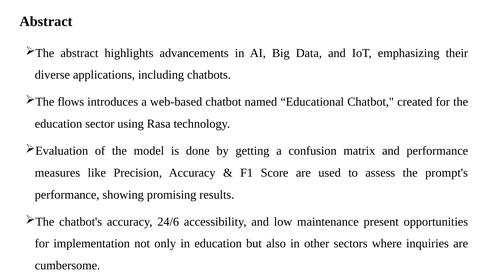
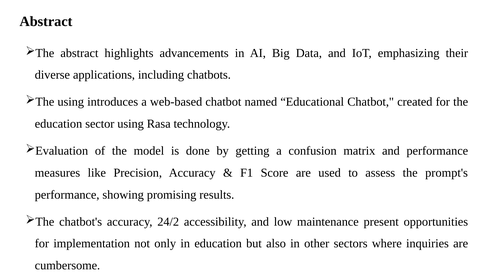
flows at (71, 102): flows -> using
24/6: 24/6 -> 24/2
